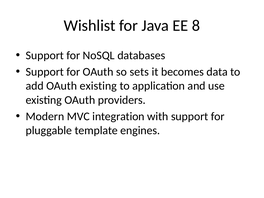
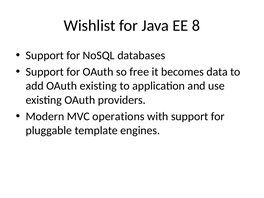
sets: sets -> free
integration: integration -> operations
